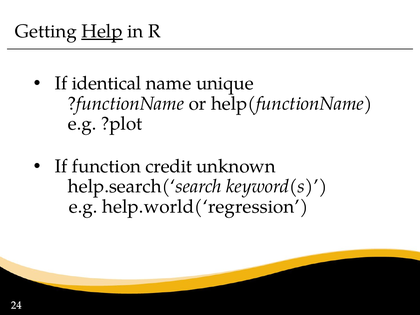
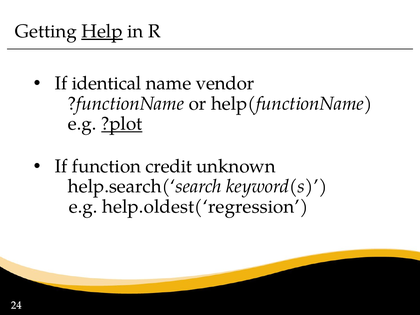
unique: unique -> vendor
?plot underline: none -> present
help.world(‘regression: help.world(‘regression -> help.oldest(‘regression
